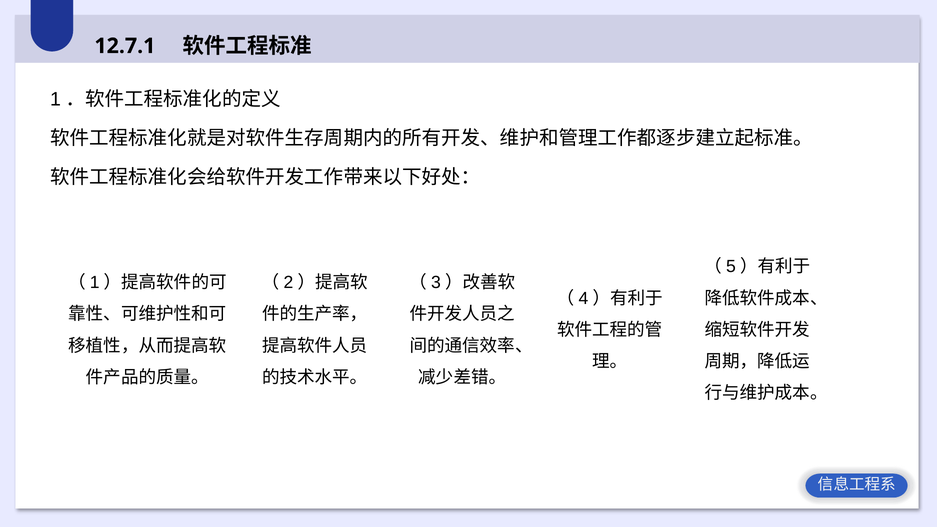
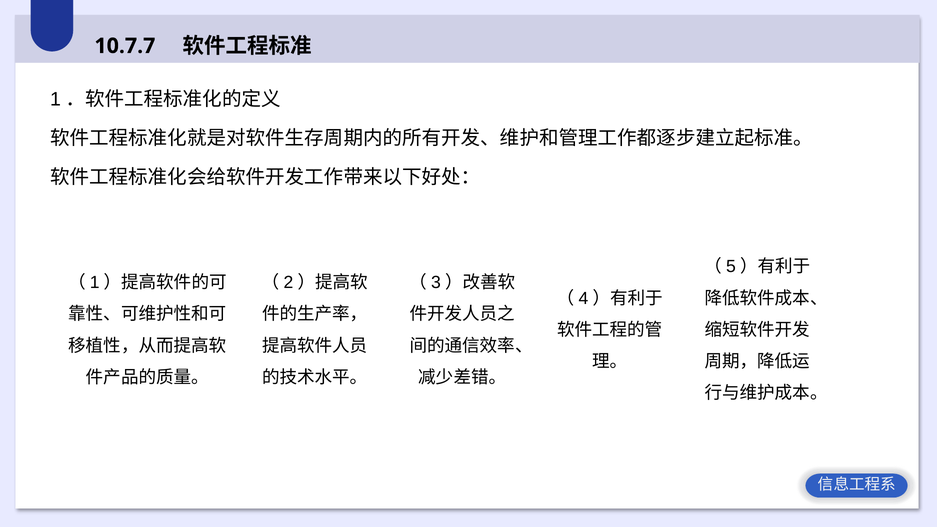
12.7.1: 12.7.1 -> 10.7.7
